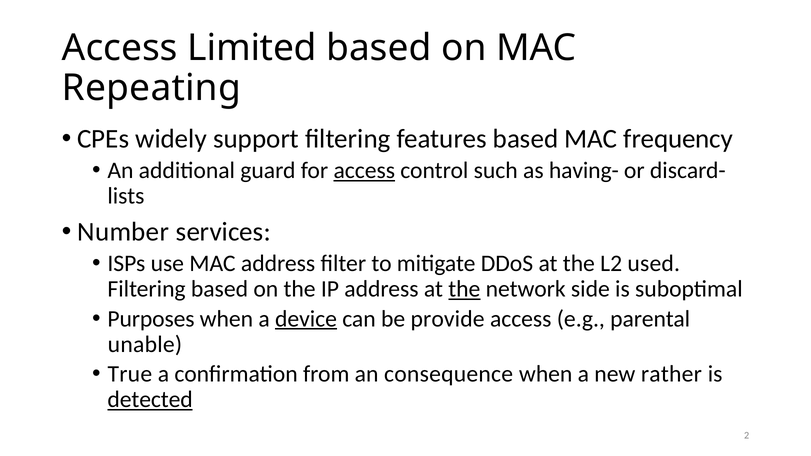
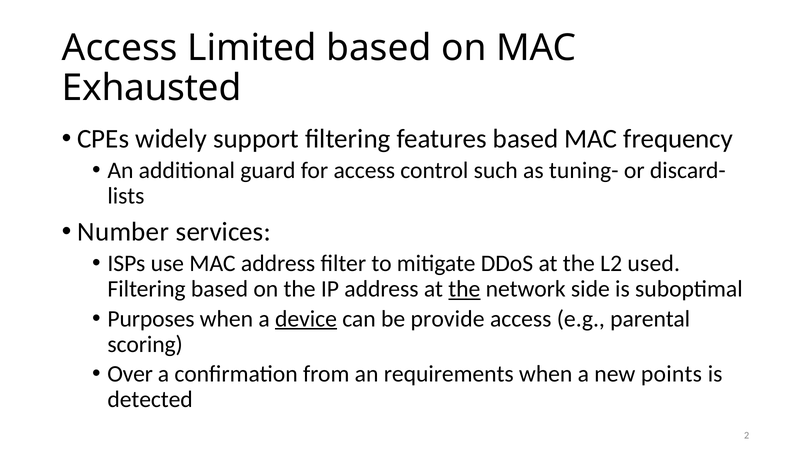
Repeating: Repeating -> Exhausted
access at (364, 171) underline: present -> none
having-: having- -> tuning-
unable: unable -> scoring
True: True -> Over
consequence: consequence -> requirements
rather: rather -> points
detected underline: present -> none
